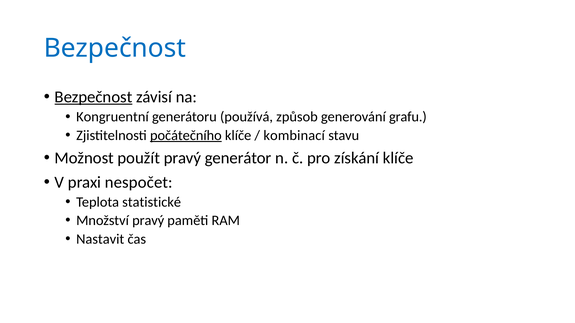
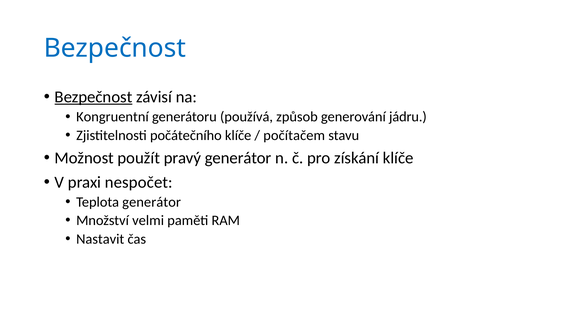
grafu: grafu -> jádru
počátečního underline: present -> none
kombinací: kombinací -> počítačem
Teplota statistické: statistické -> generátor
Množství pravý: pravý -> velmi
